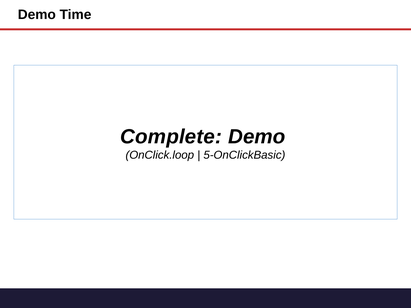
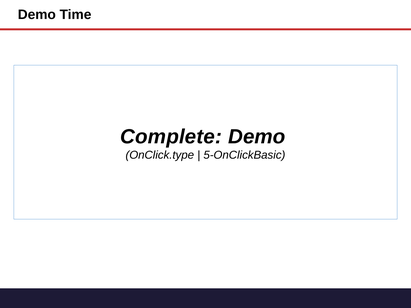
OnClick.loop: OnClick.loop -> OnClick.type
